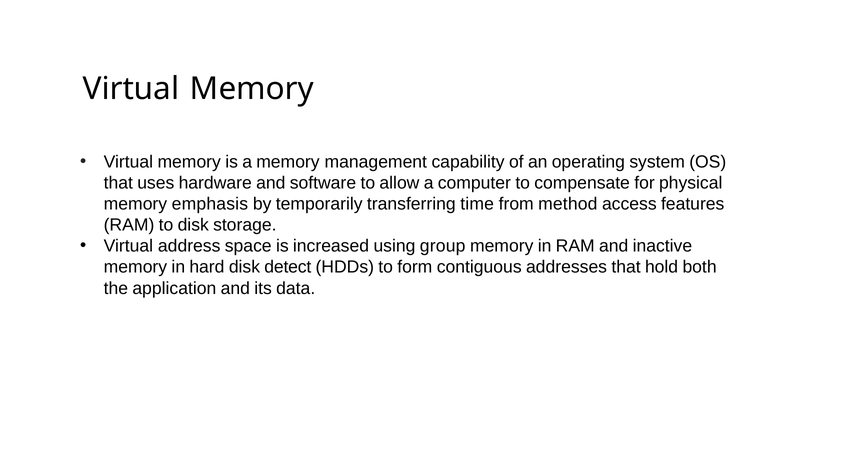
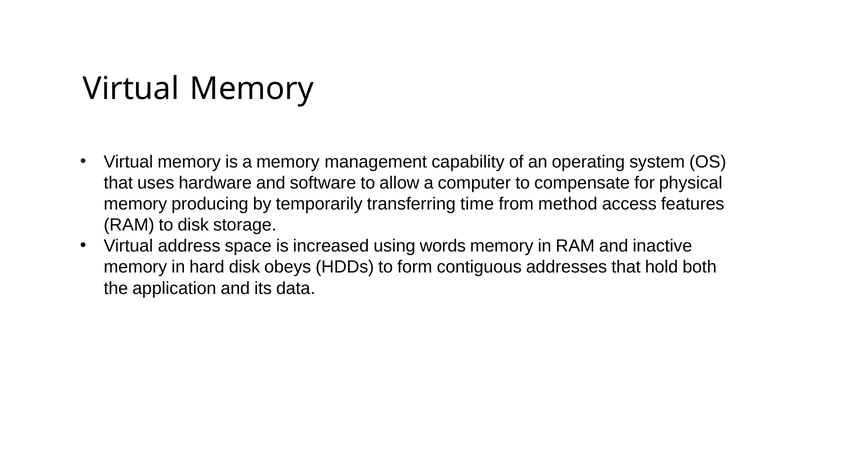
emphasis: emphasis -> producing
group: group -> words
detect: detect -> obeys
